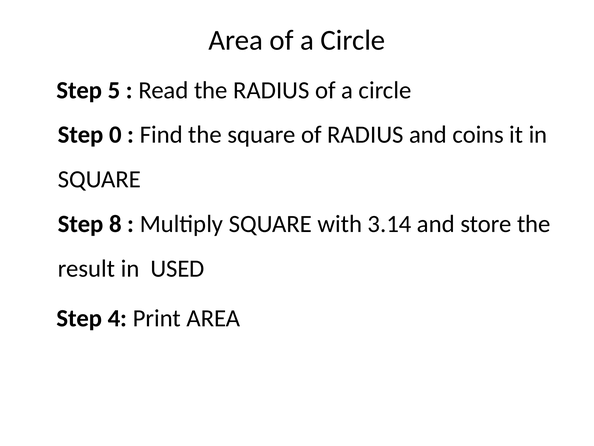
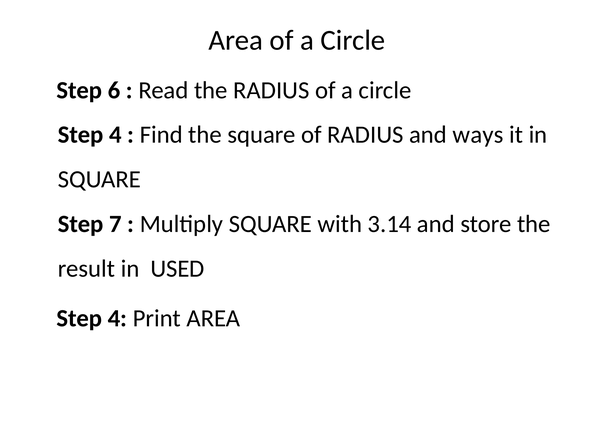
5: 5 -> 6
0 at (115, 135): 0 -> 4
coins: coins -> ways
8: 8 -> 7
